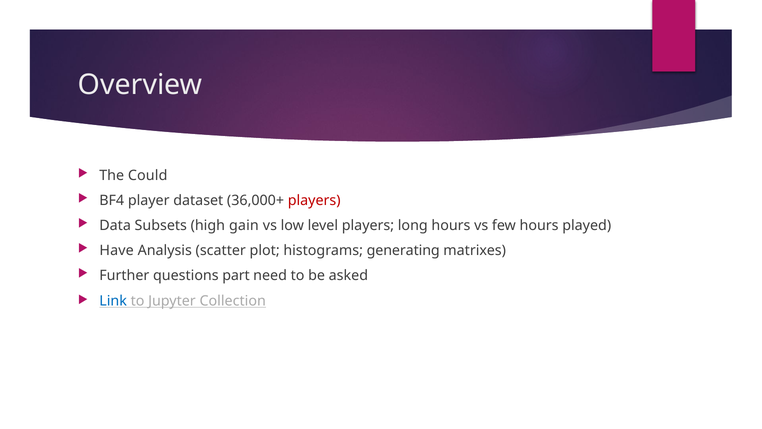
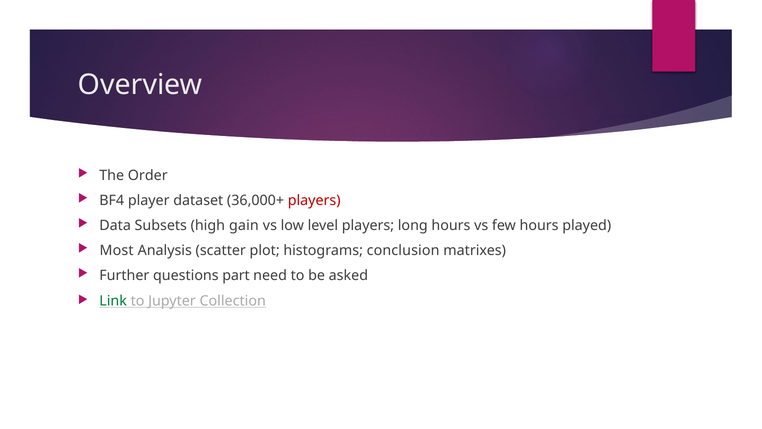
Could: Could -> Order
Have: Have -> Most
generating: generating -> conclusion
Link colour: blue -> green
